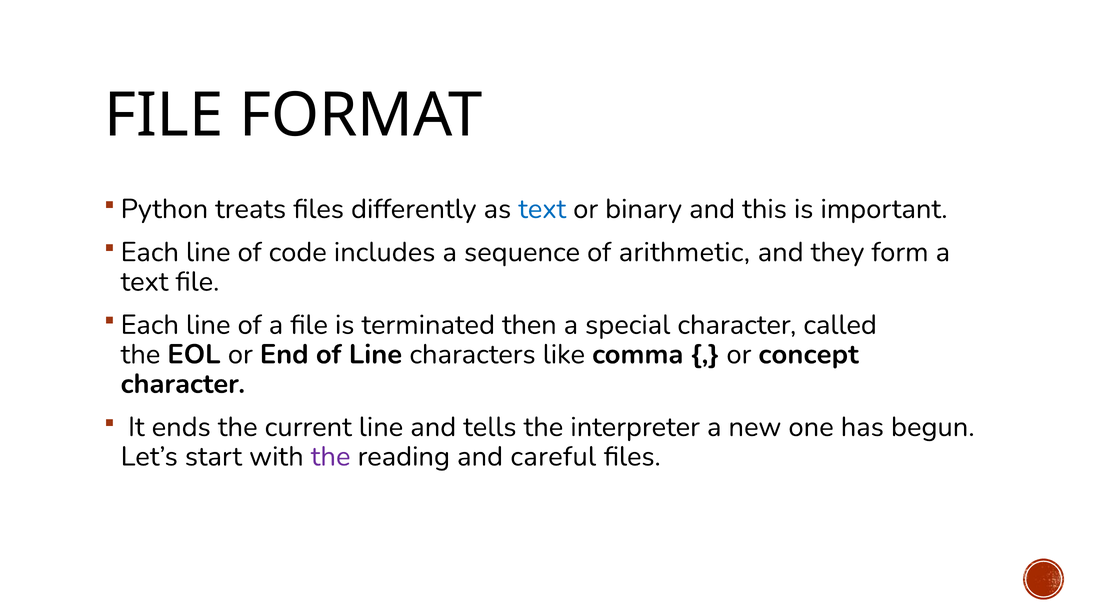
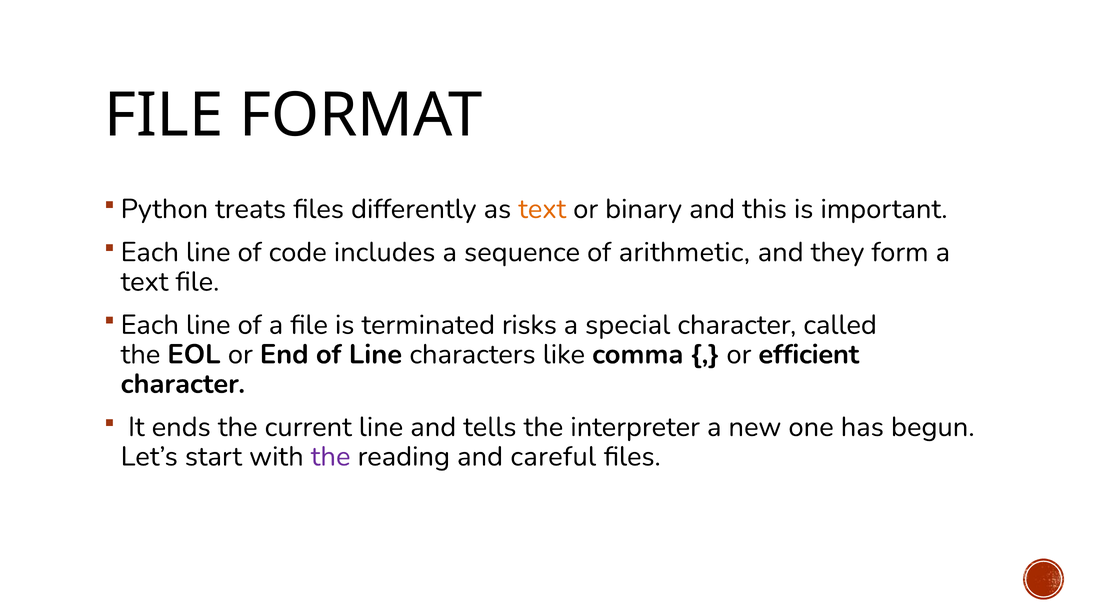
text at (542, 209) colour: blue -> orange
then: then -> risks
concept: concept -> efficient
